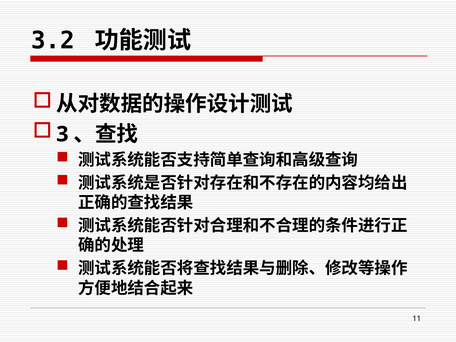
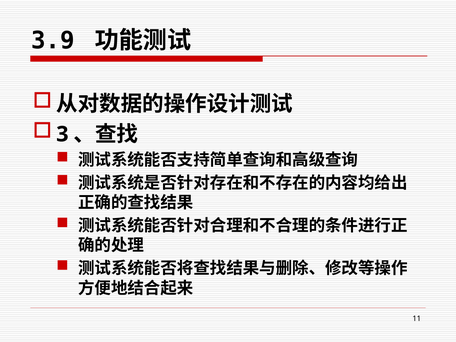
3.2: 3.2 -> 3.9
